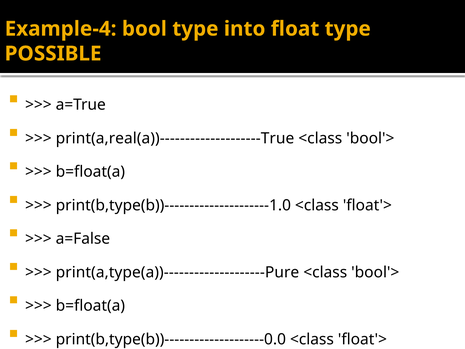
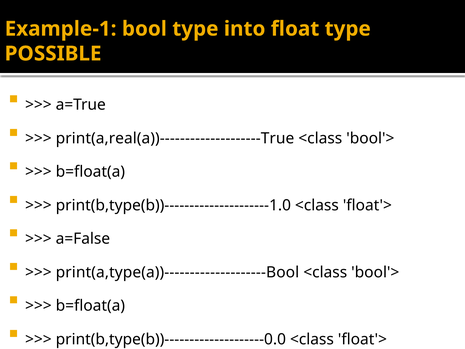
Example-4: Example-4 -> Example-1
print(a,type(a))--------------------Pure: print(a,type(a))--------------------Pure -> print(a,type(a))--------------------Bool
